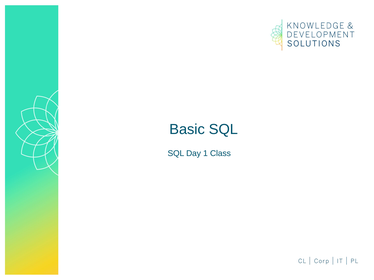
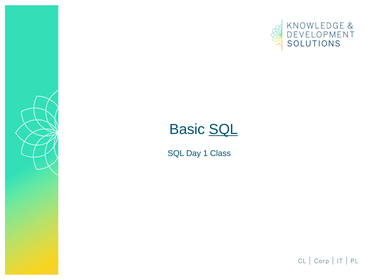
SQL at (223, 130) underline: none -> present
